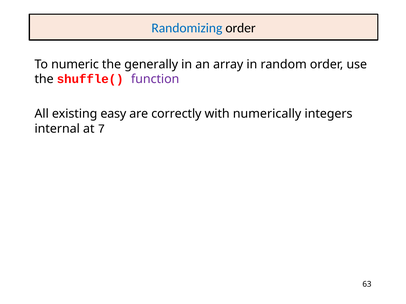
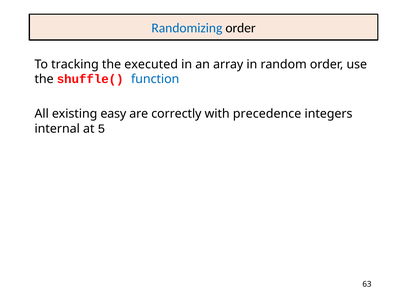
numeric: numeric -> tracking
generally: generally -> executed
function colour: purple -> blue
numerically: numerically -> precedence
7: 7 -> 5
